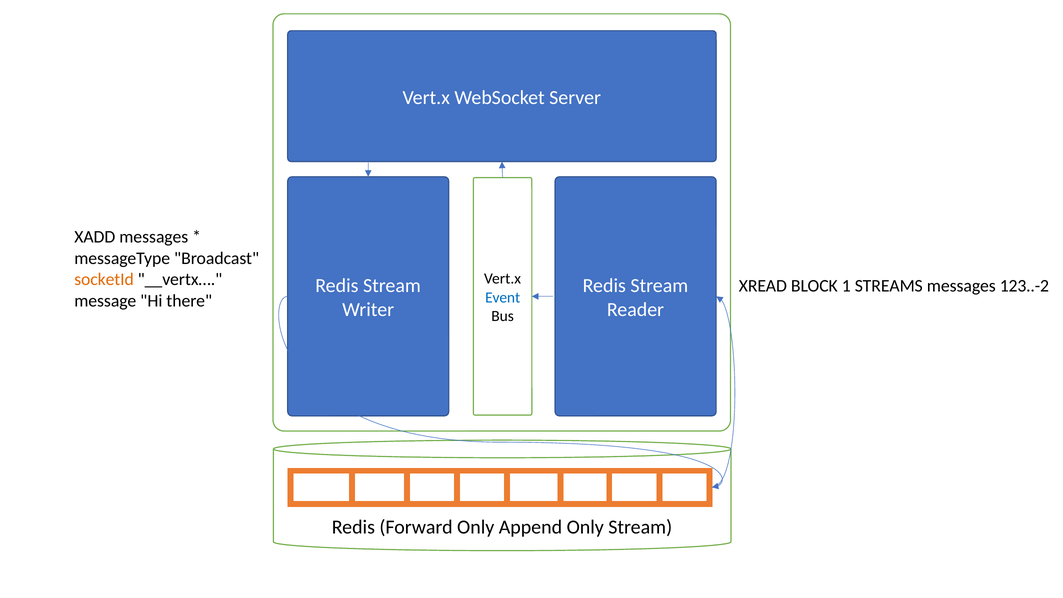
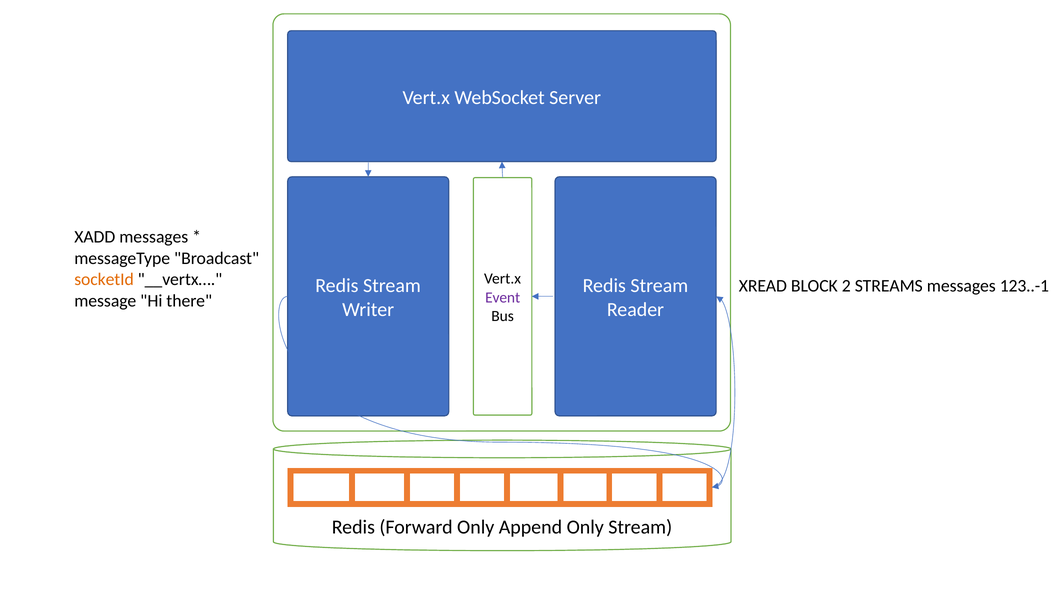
1: 1 -> 2
123..-2: 123..-2 -> 123..-1
Event colour: blue -> purple
